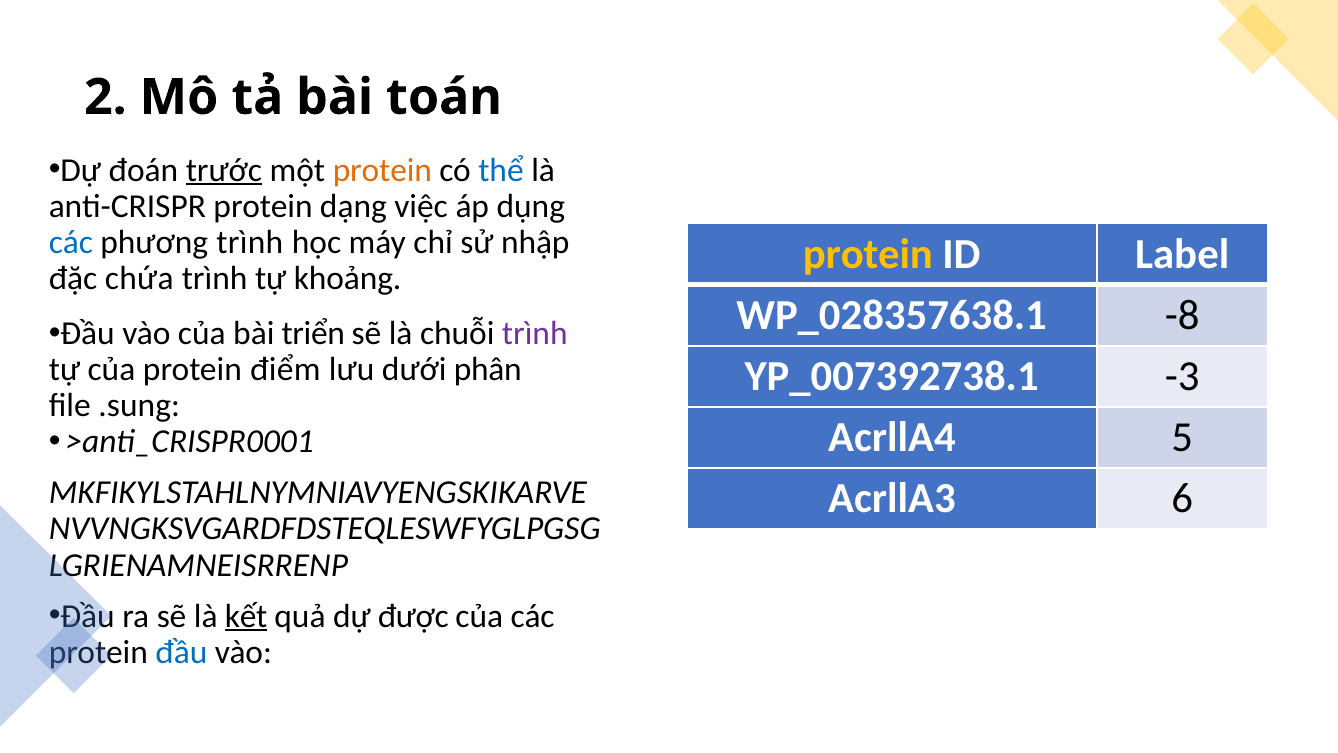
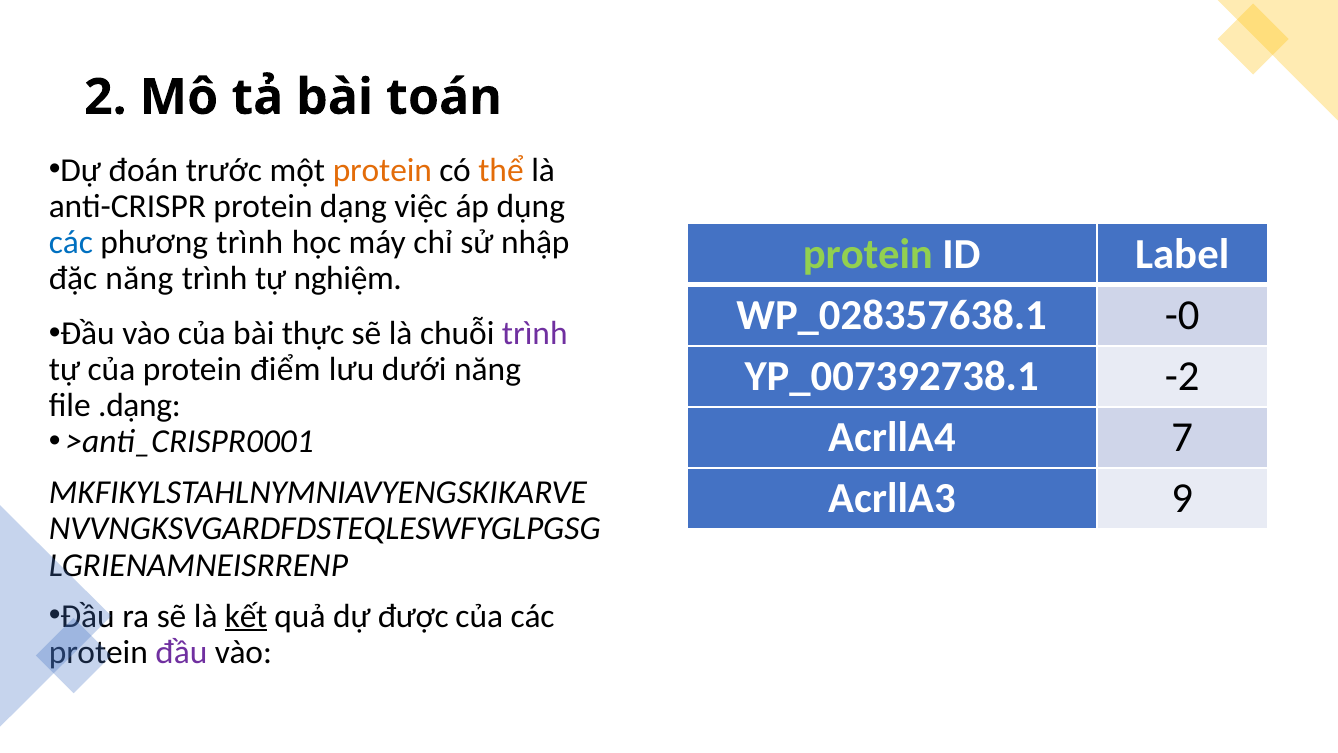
trước underline: present -> none
thể colour: blue -> orange
protein at (868, 254) colour: yellow -> light green
đặc chứa: chứa -> năng
khoảng: khoảng -> nghiệm
-8: -8 -> -0
triển: triển -> thực
dưới phân: phân -> năng
-3: -3 -> -2
.sung: .sung -> .dạng
5: 5 -> 7
6: 6 -> 9
đầu at (181, 652) colour: blue -> purple
